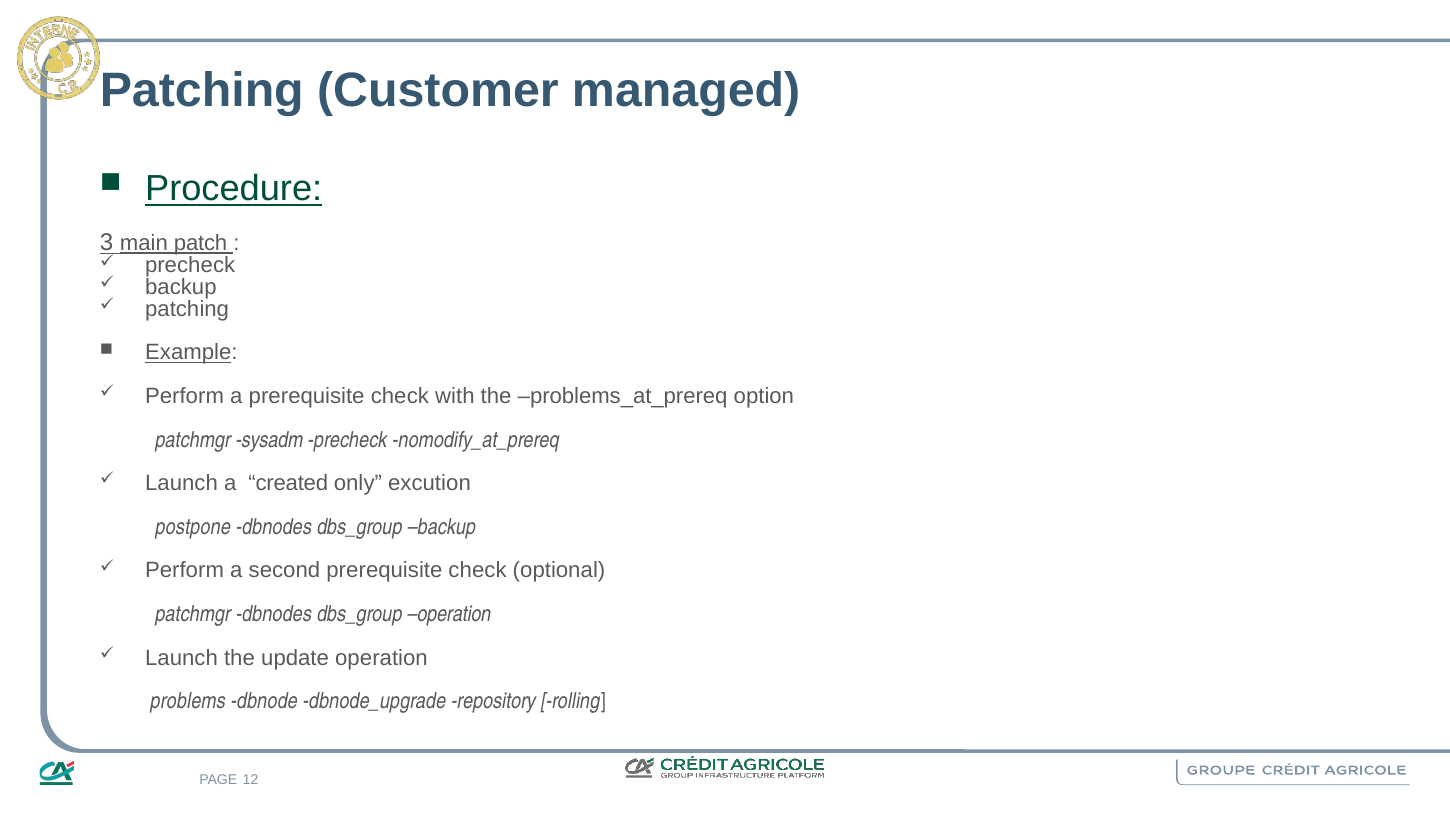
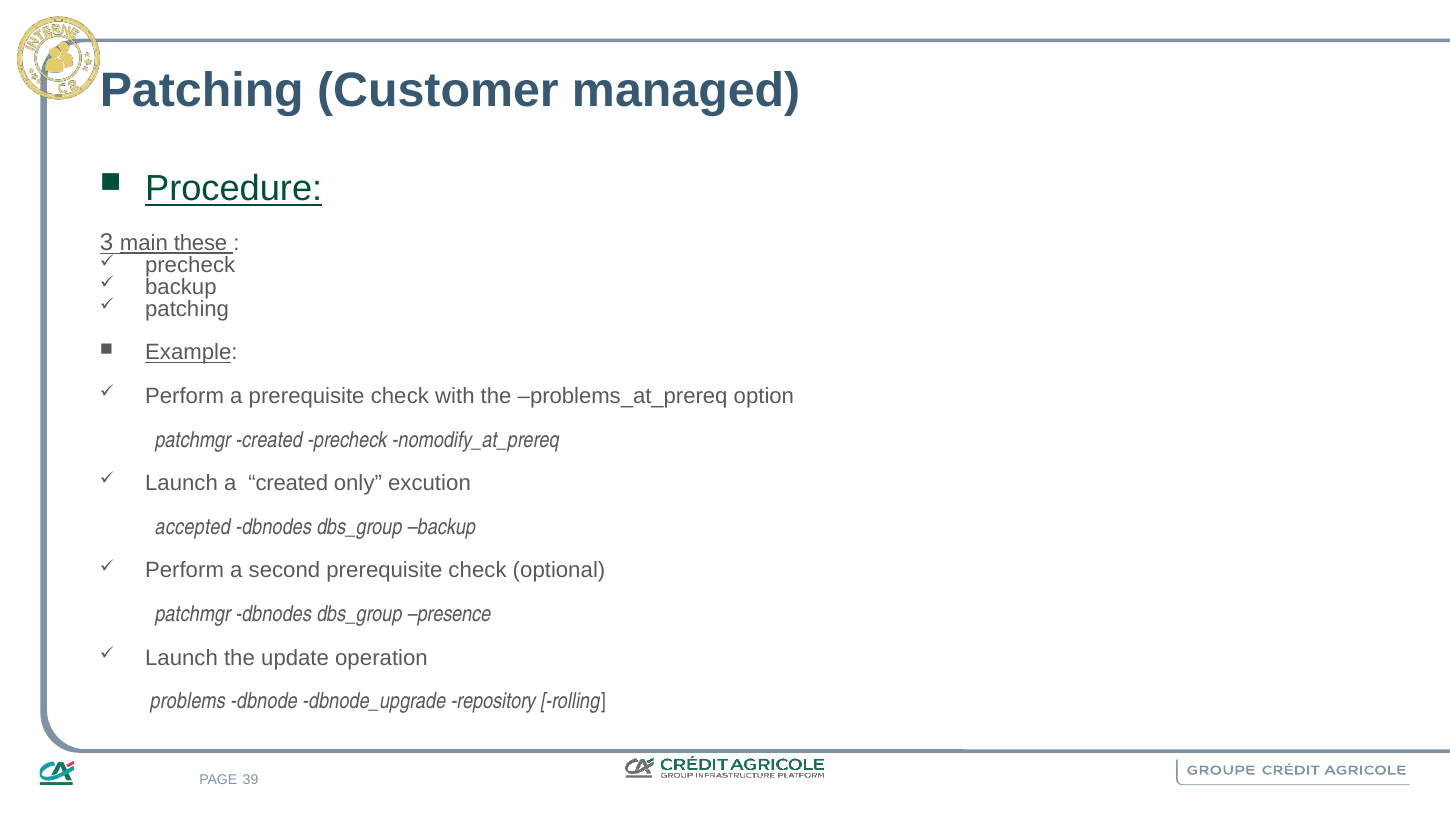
patch: patch -> these
patchmgr sysadm: sysadm -> created
postpone: postpone -> accepted
dbs_group operation: operation -> presence
12: 12 -> 39
